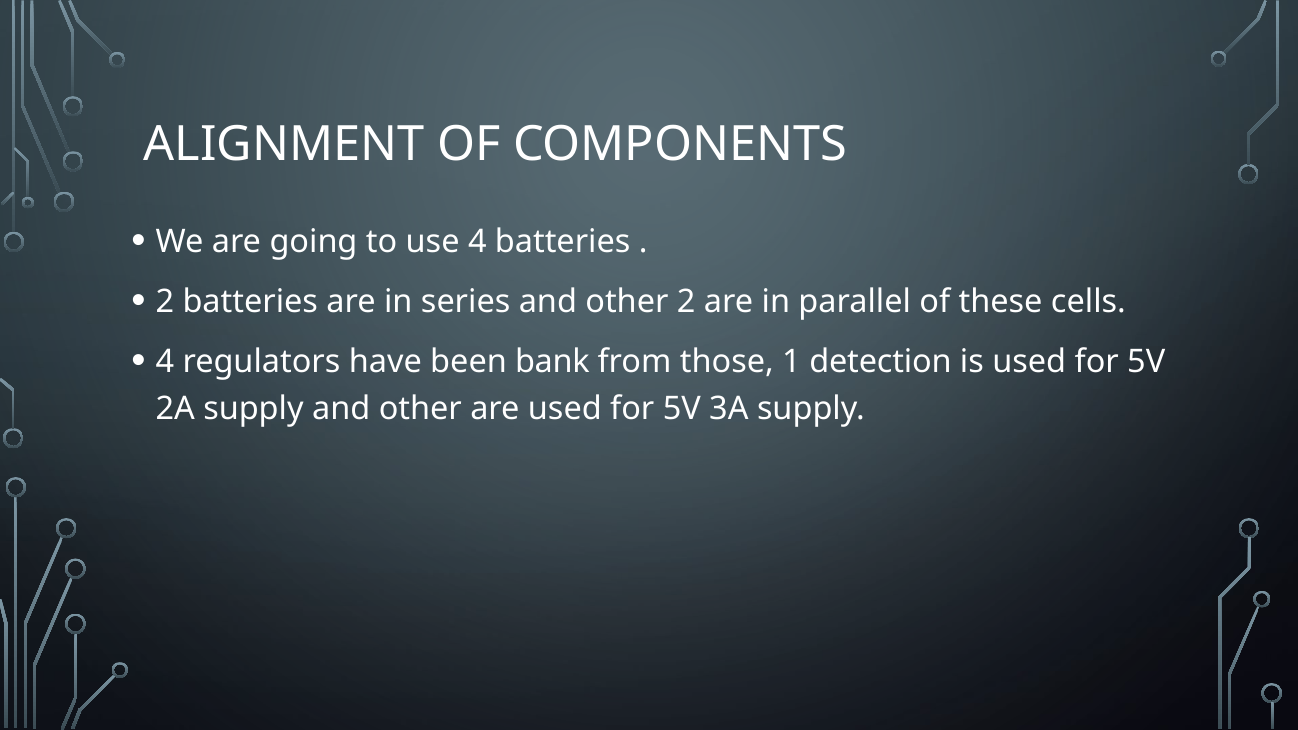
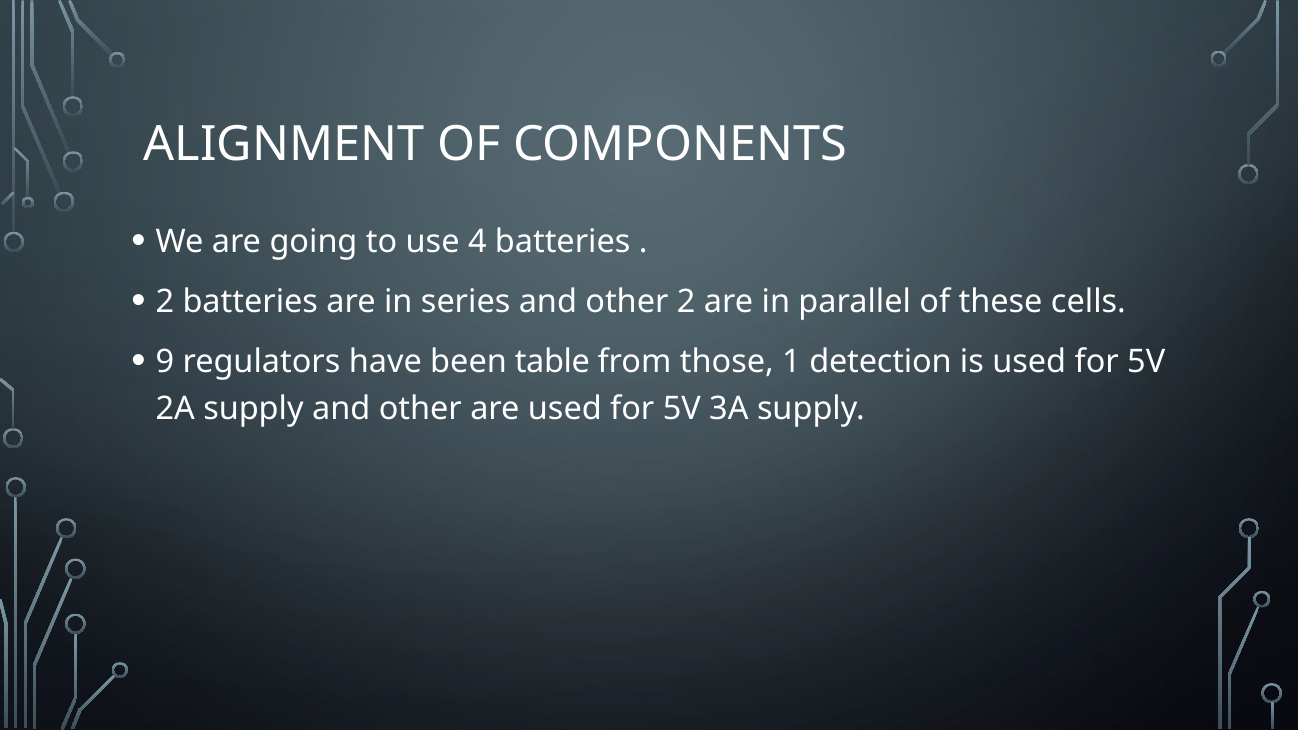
4 at (165, 362): 4 -> 9
bank: bank -> table
